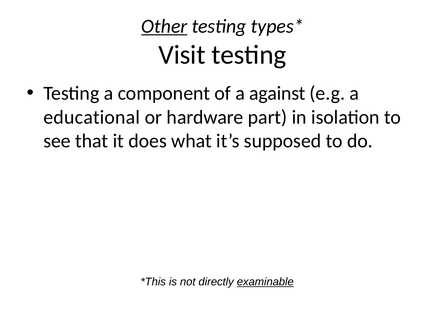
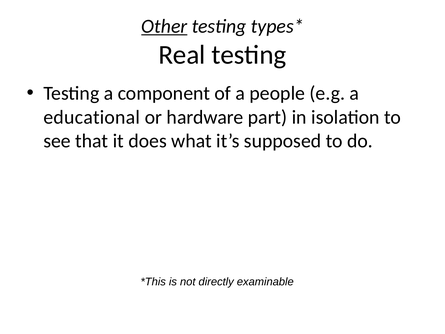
Visit: Visit -> Real
against: against -> people
examinable underline: present -> none
